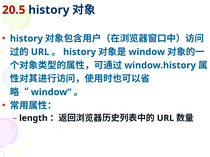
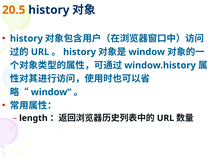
20.5 colour: red -> orange
